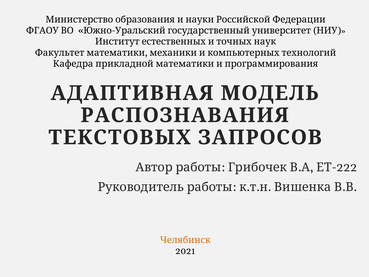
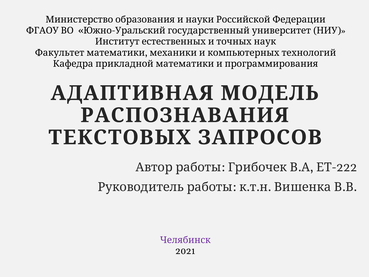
Челябинск colour: orange -> purple
